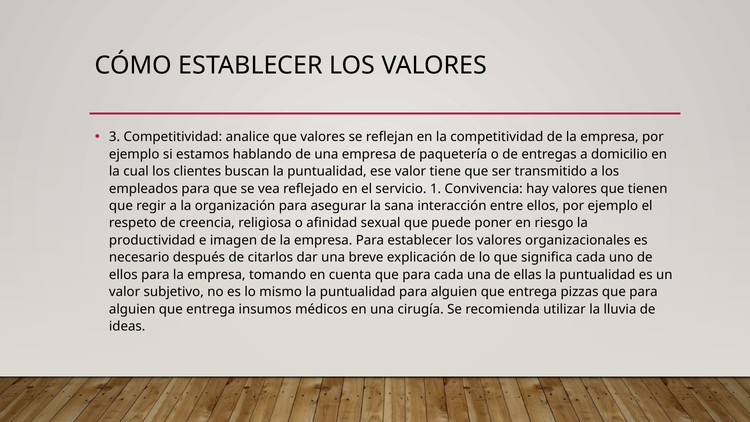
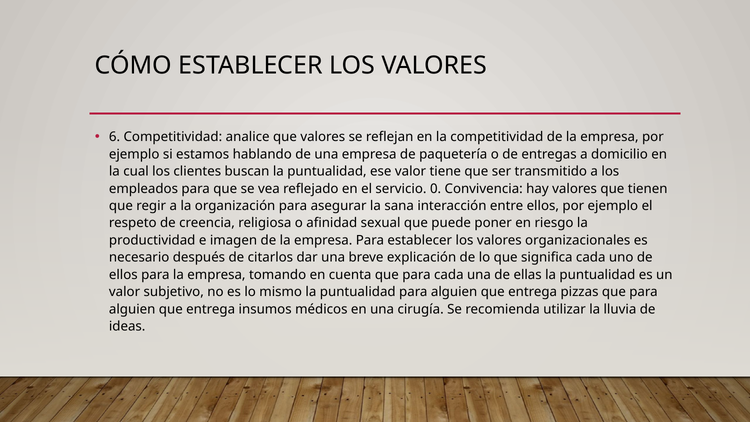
3: 3 -> 6
1: 1 -> 0
